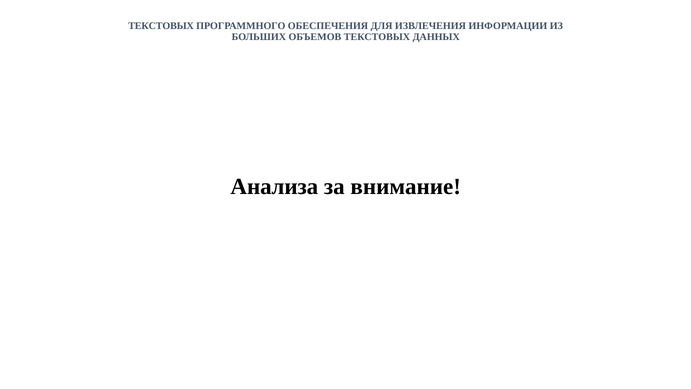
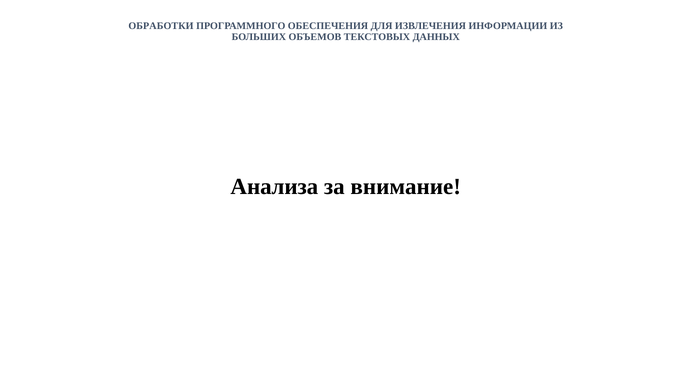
ТЕКСТОВЫХ at (161, 26): ТЕКСТОВЫХ -> ОБРАБОТКИ
